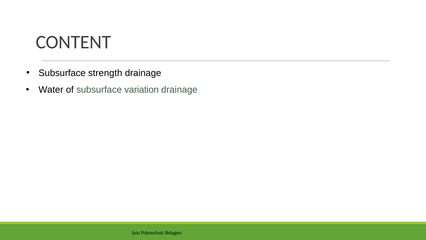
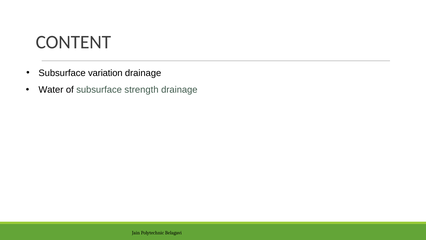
strength: strength -> variation
variation: variation -> strength
